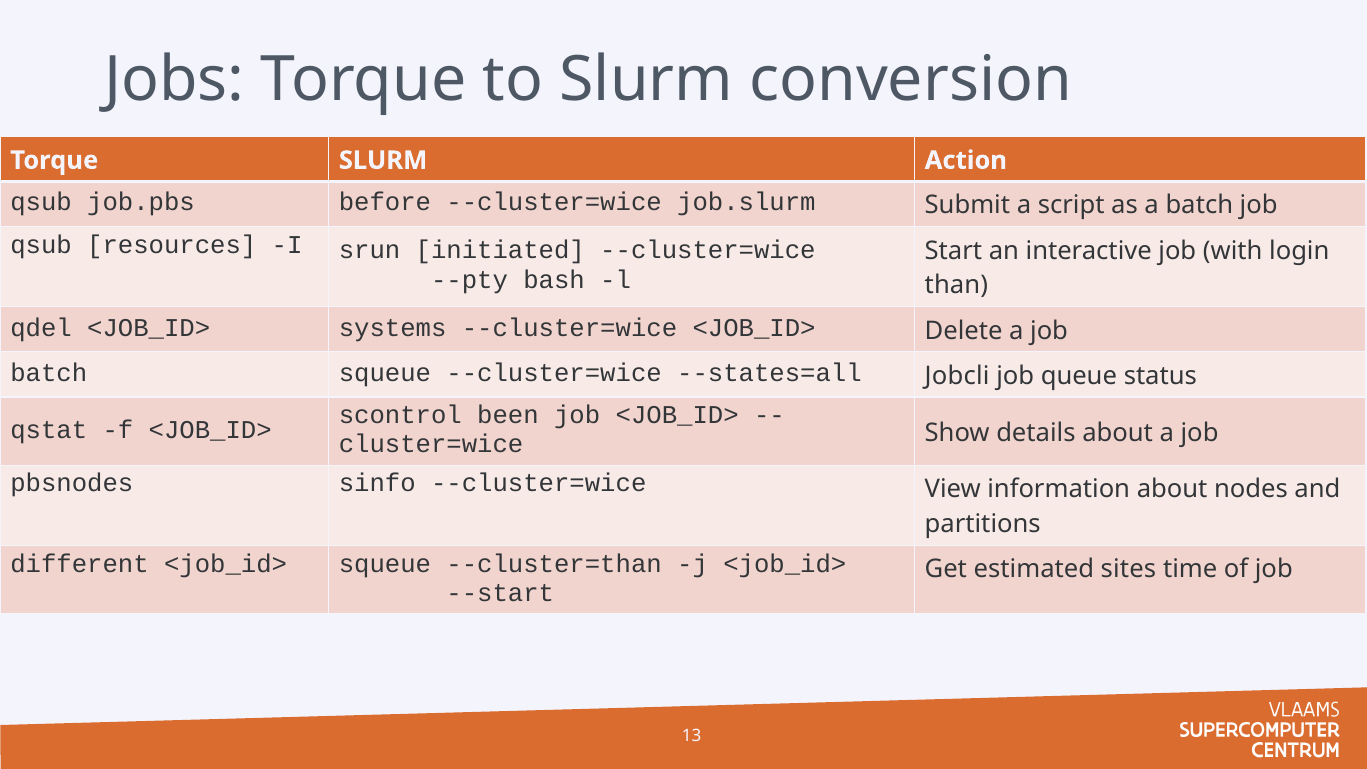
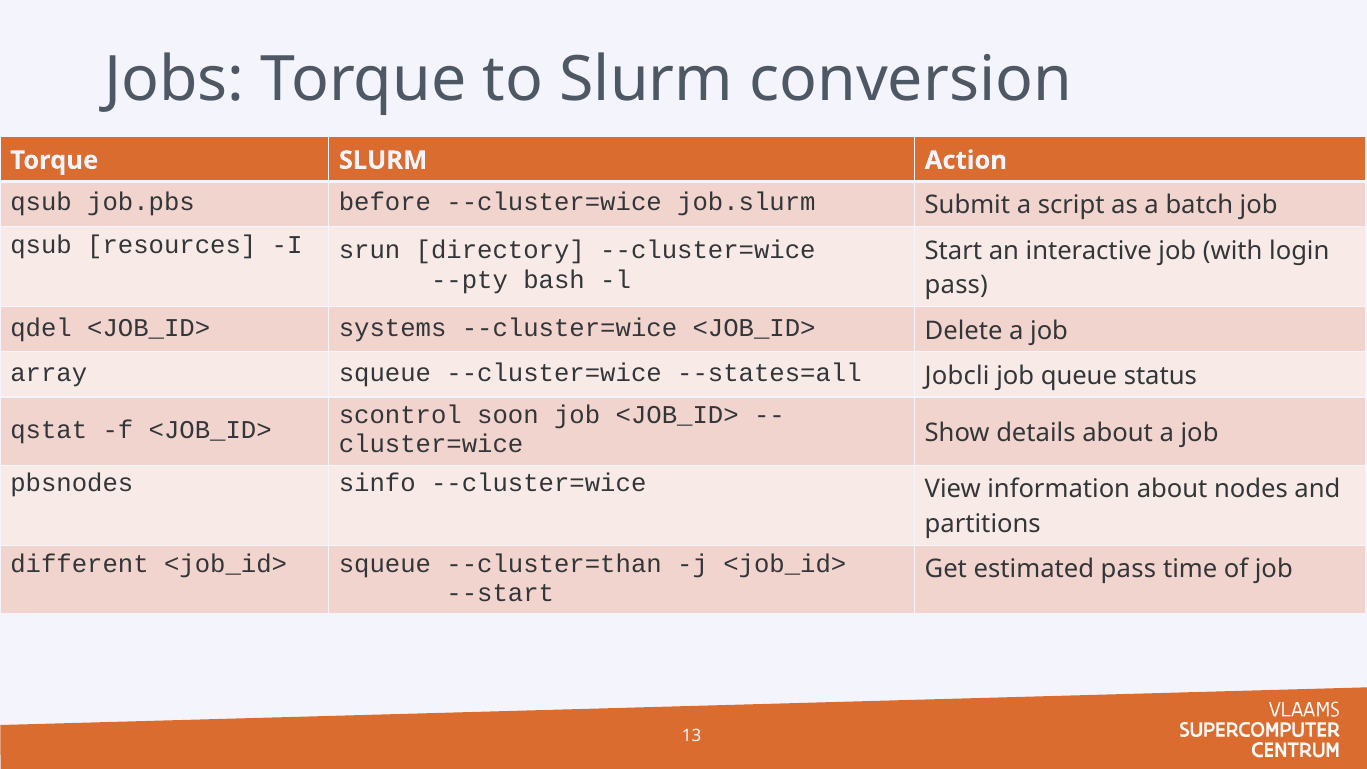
initiated: initiated -> directory
than at (956, 286): than -> pass
batch at (49, 373): batch -> array
been: been -> soon
estimated sites: sites -> pass
